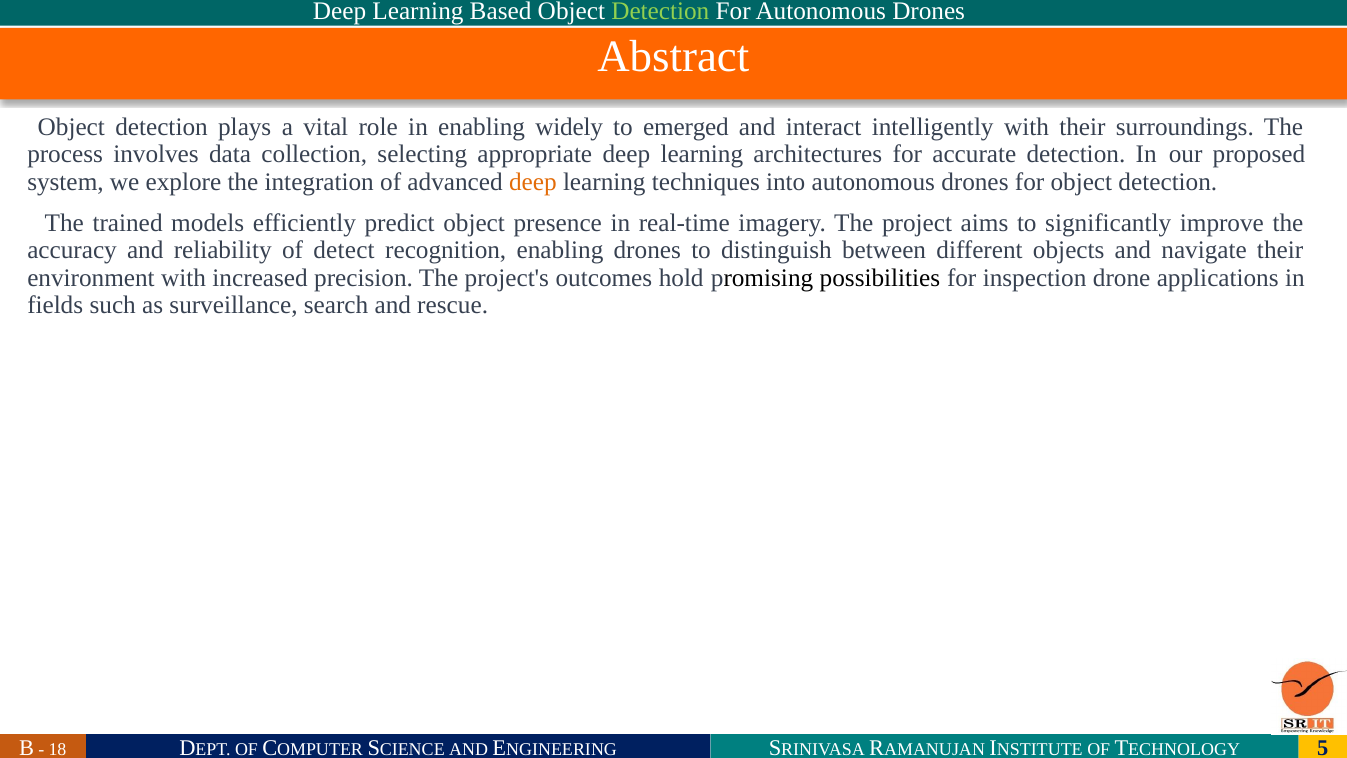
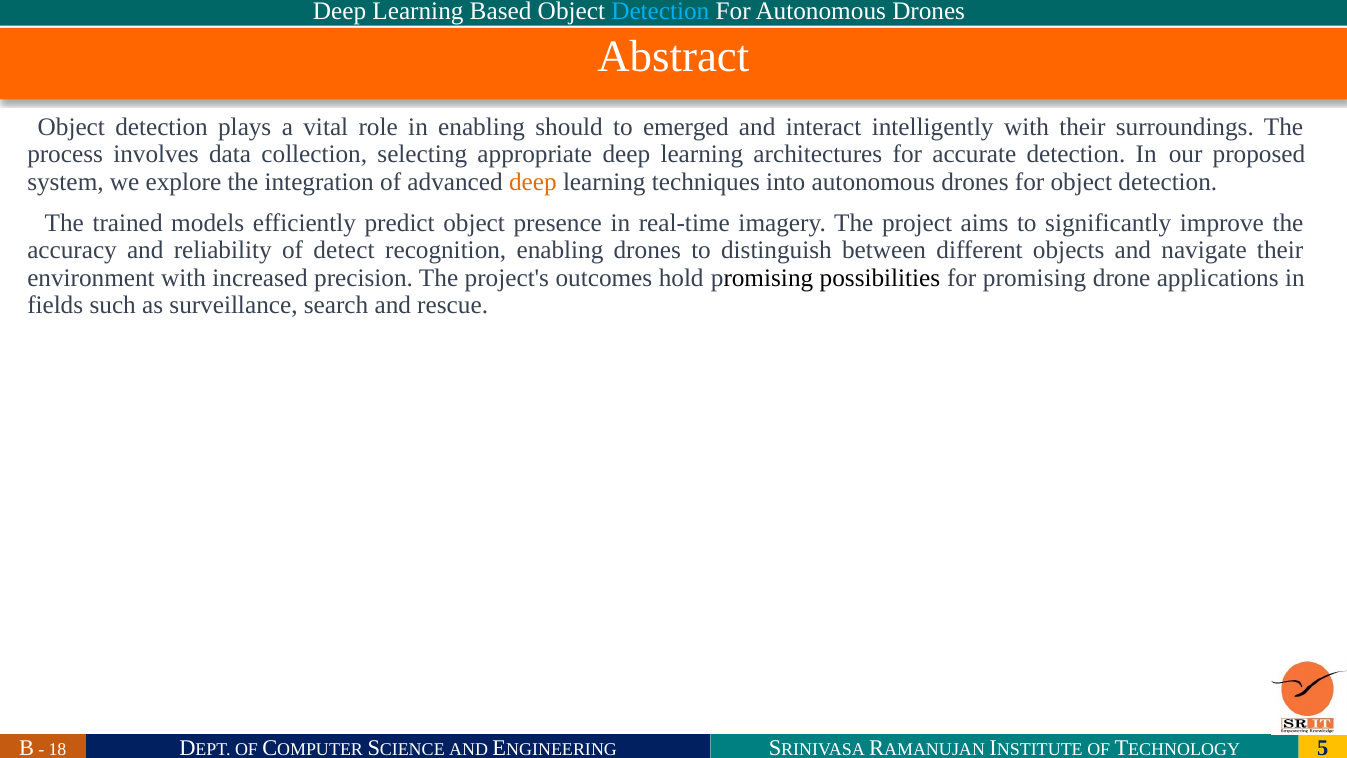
Detection at (660, 11) colour: light green -> light blue
widely: widely -> should
for inspection: inspection -> promising
